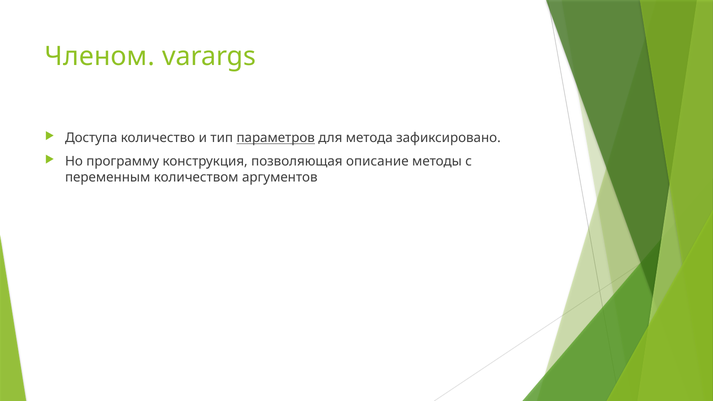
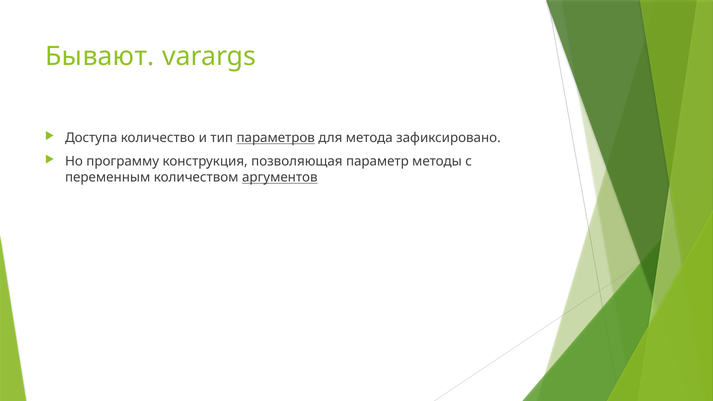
Членом: Членом -> Бывают
описание: описание -> параметр
аргументов underline: none -> present
